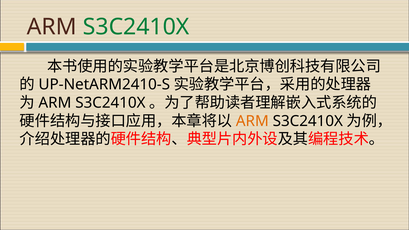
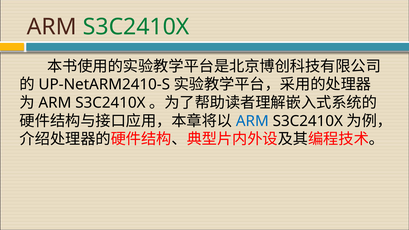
ARM at (252, 121) colour: orange -> blue
